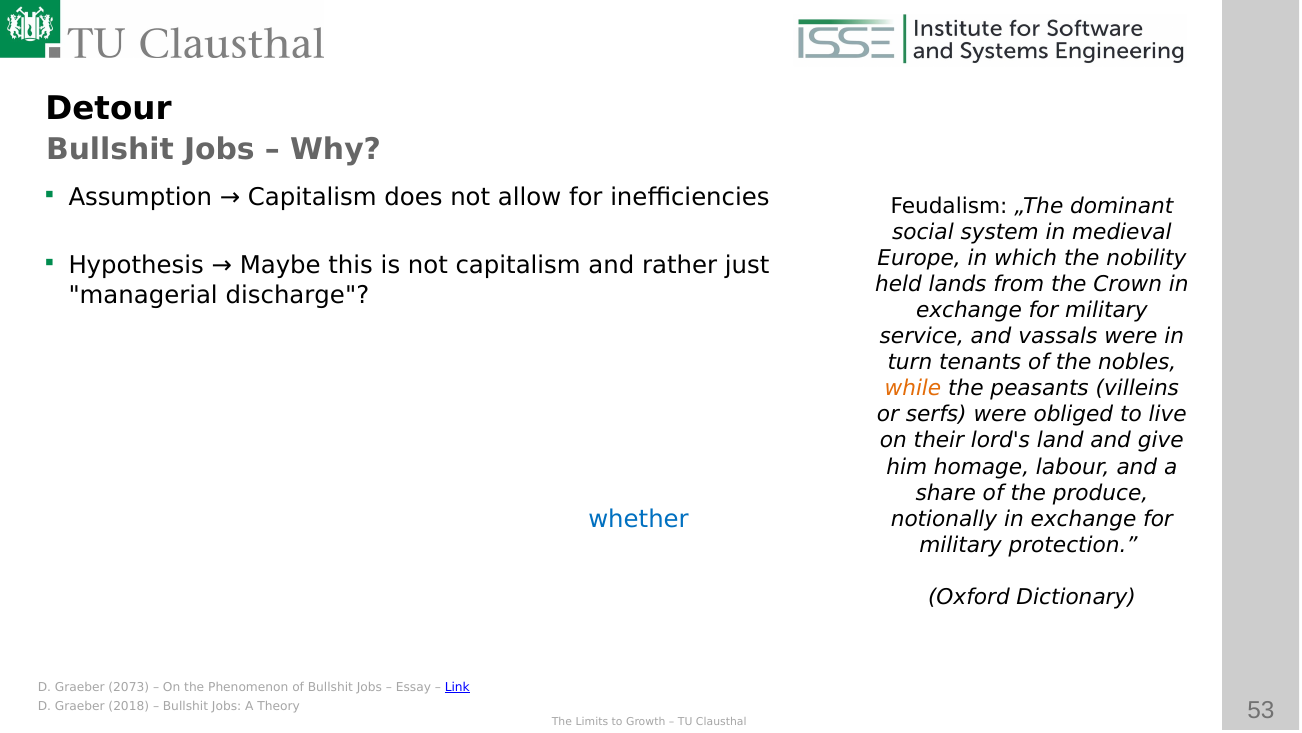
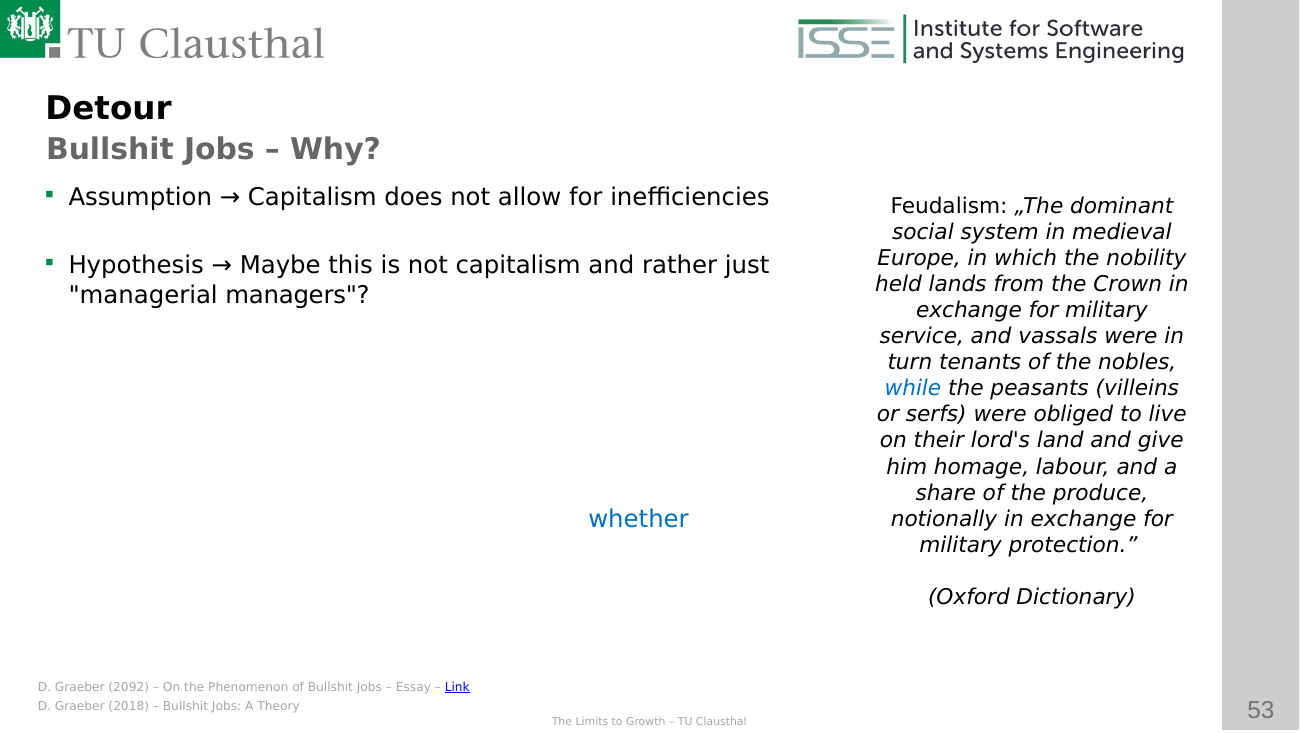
discharge: discharge -> managers
while colour: orange -> blue
2073: 2073 -> 2092
